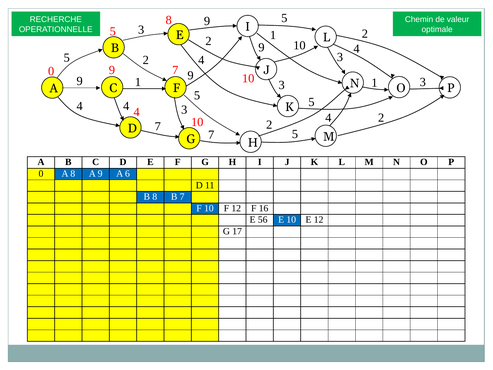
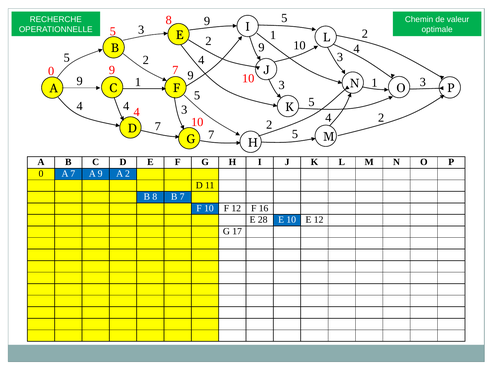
A 8: 8 -> 7
A 6: 6 -> 2
56: 56 -> 28
